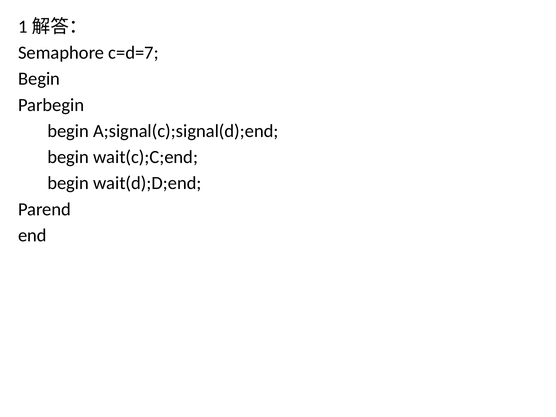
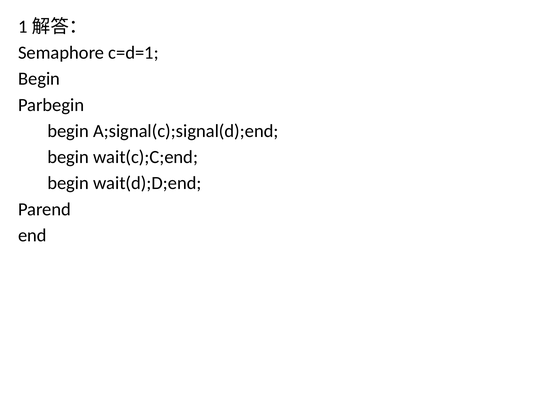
c=d=7: c=d=7 -> c=d=1
